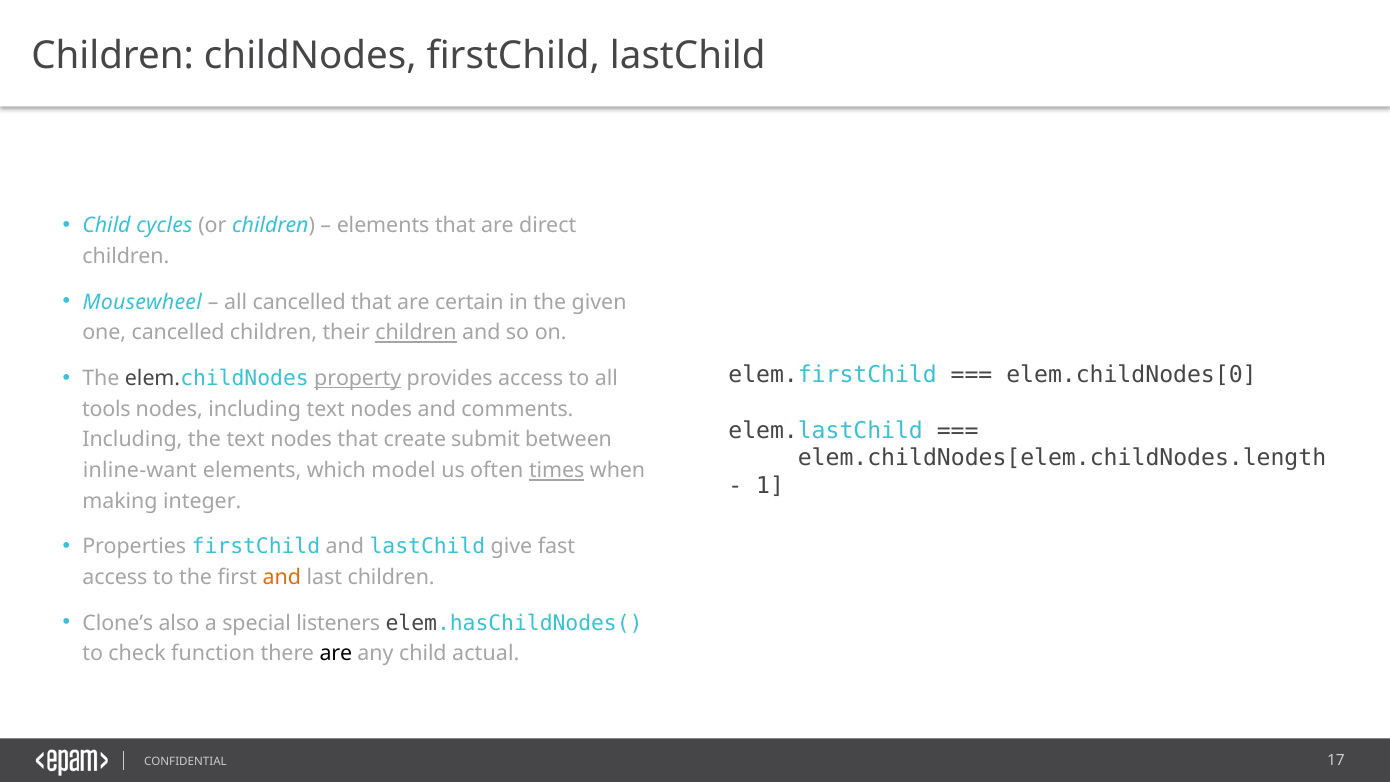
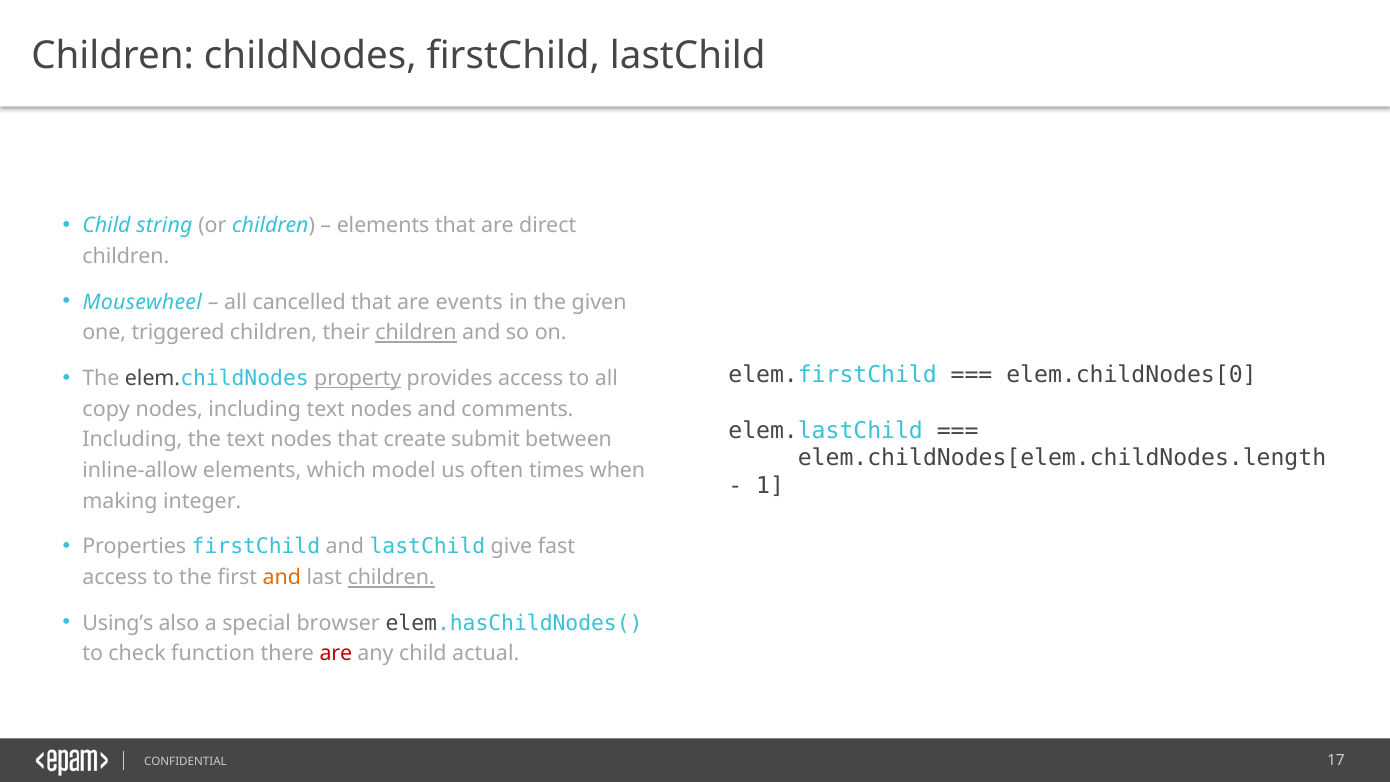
cycles: cycles -> string
certain: certain -> events
one cancelled: cancelled -> triggered
tools: tools -> copy
inline-want: inline-want -> inline-allow
times underline: present -> none
children at (391, 578) underline: none -> present
Clone’s: Clone’s -> Using’s
listeners: listeners -> browser
are at (336, 654) colour: black -> red
